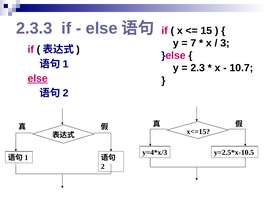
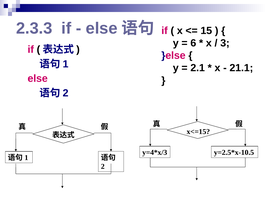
7: 7 -> 6
2.3: 2.3 -> 2.1
10.7: 10.7 -> 21.1
else at (38, 79) underline: present -> none
